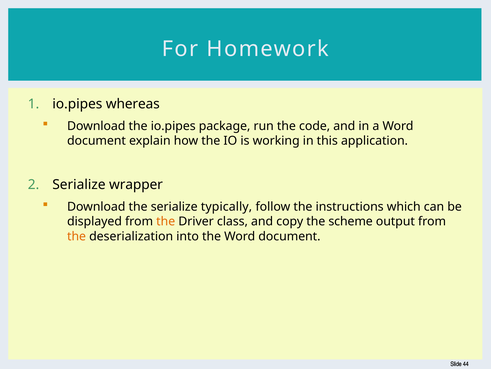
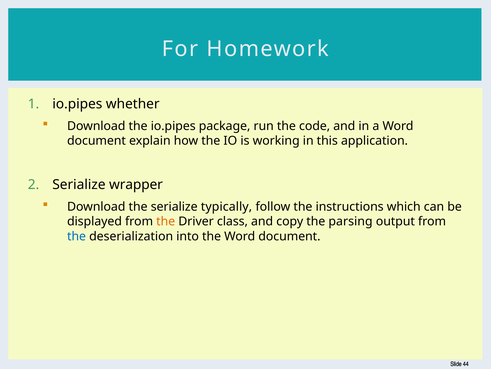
whereas: whereas -> whether
scheme: scheme -> parsing
the at (77, 236) colour: orange -> blue
